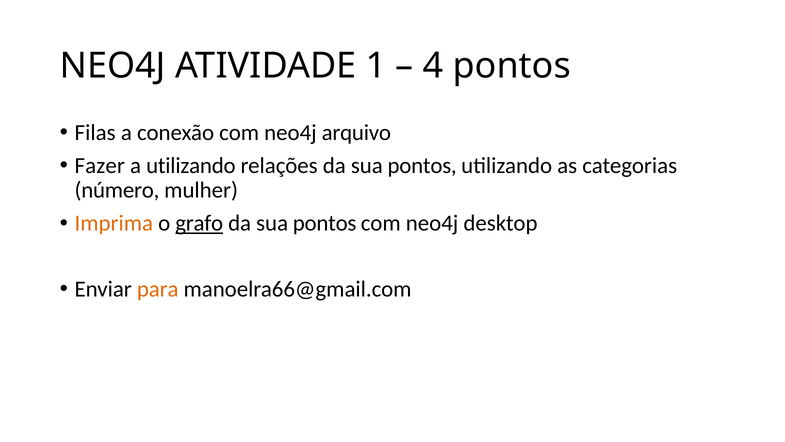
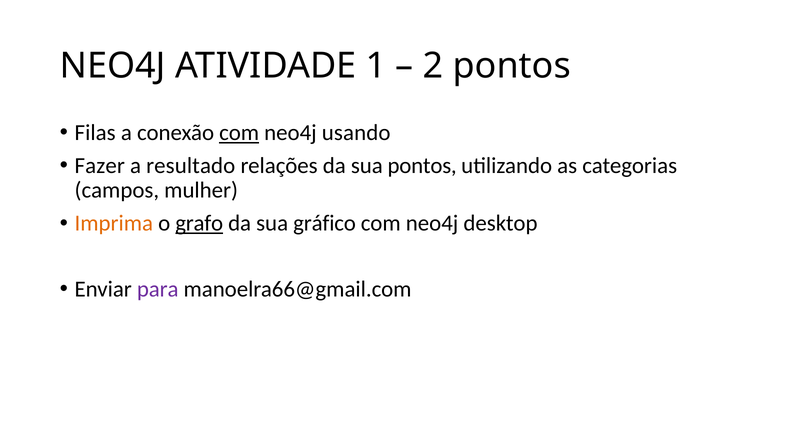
4: 4 -> 2
com at (239, 133) underline: none -> present
arquivo: arquivo -> usando
a utilizando: utilizando -> resultado
número: número -> campos
pontos at (325, 223): pontos -> gráfico
para colour: orange -> purple
